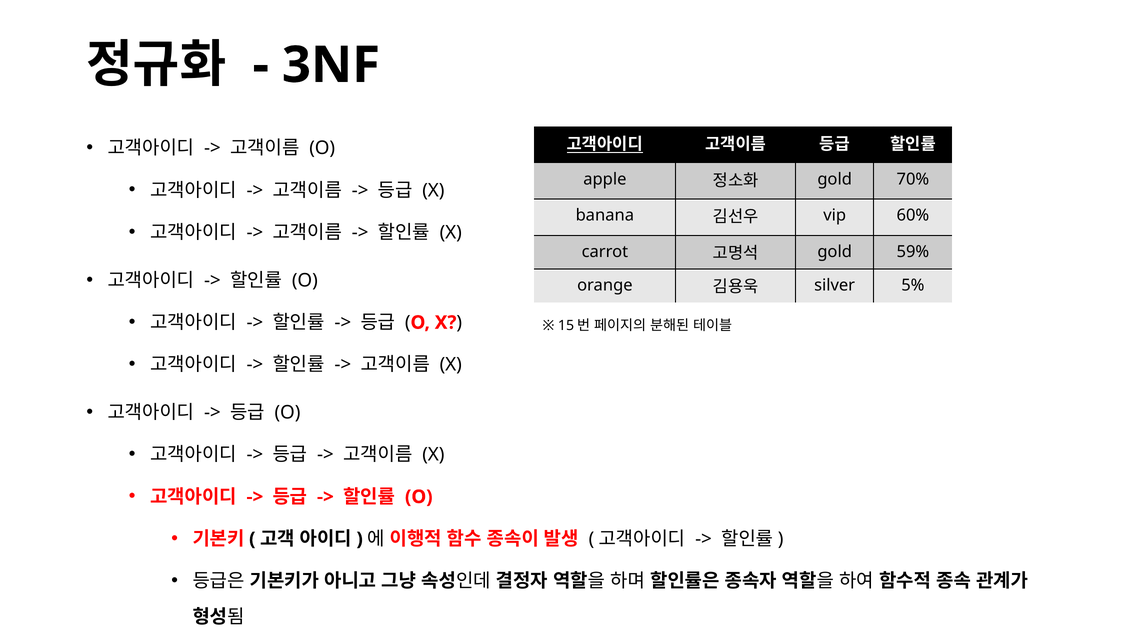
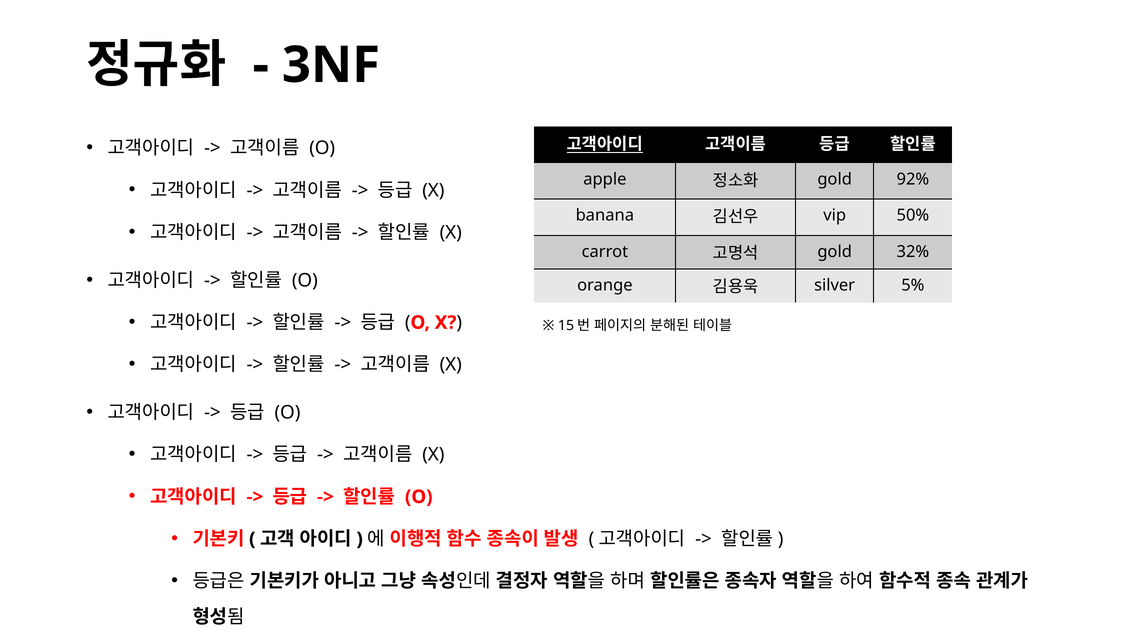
70%: 70% -> 92%
60%: 60% -> 50%
59%: 59% -> 32%
